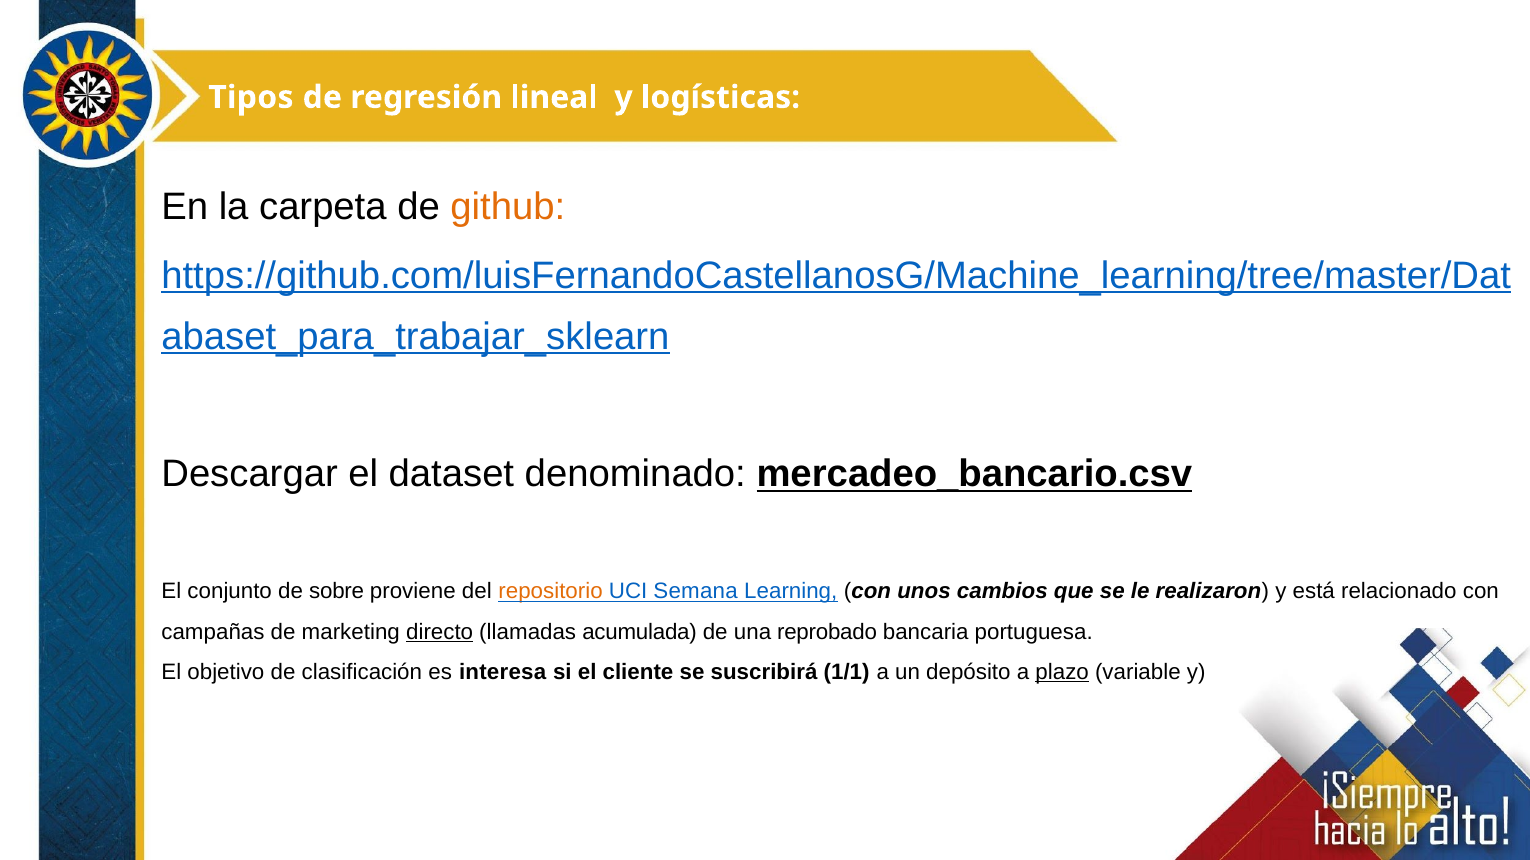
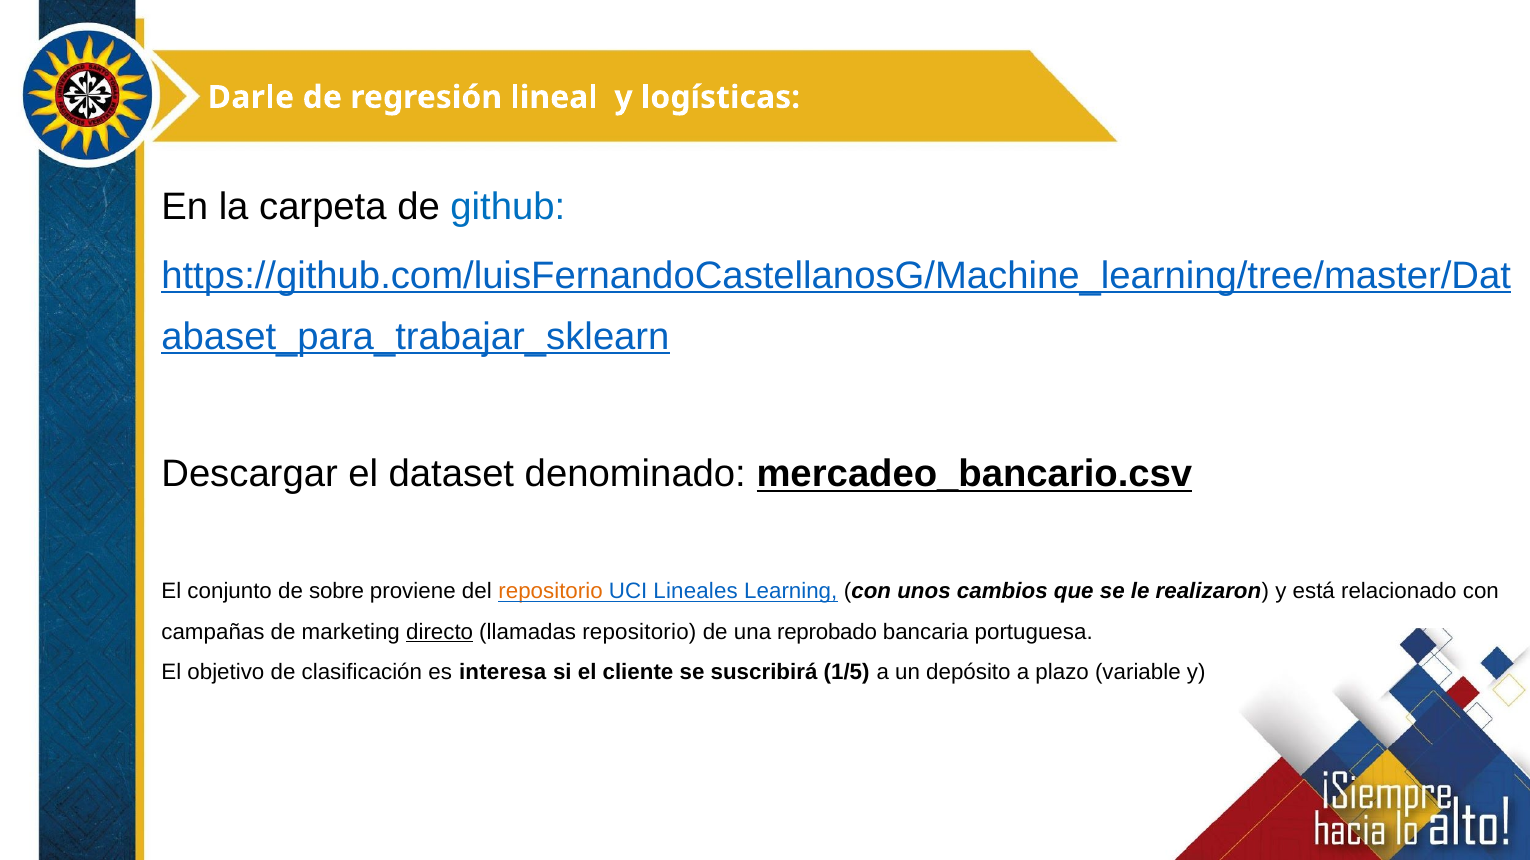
Tipos: Tipos -> Darle
github colour: orange -> blue
Semana: Semana -> Lineales
llamadas acumulada: acumulada -> repositorio
1/1: 1/1 -> 1/5
plazo underline: present -> none
